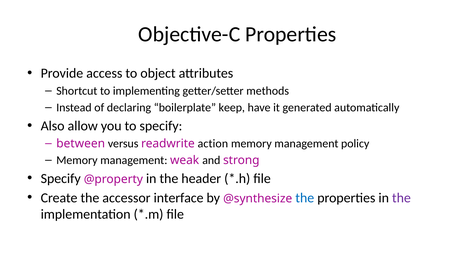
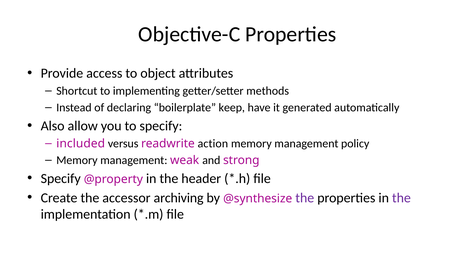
between: between -> included
interface: interface -> archiving
the at (305, 198) colour: blue -> purple
